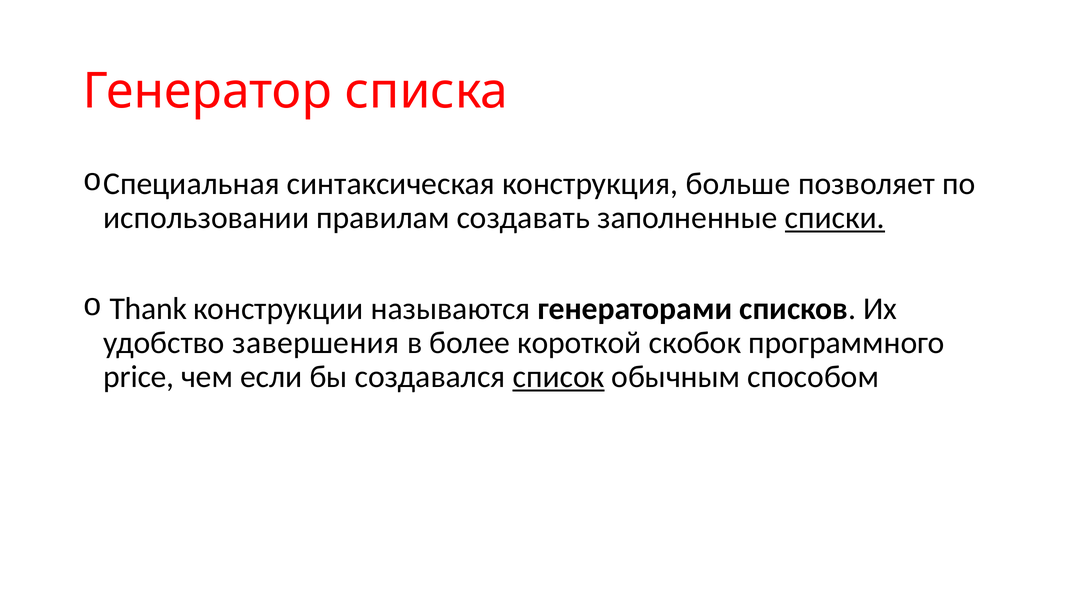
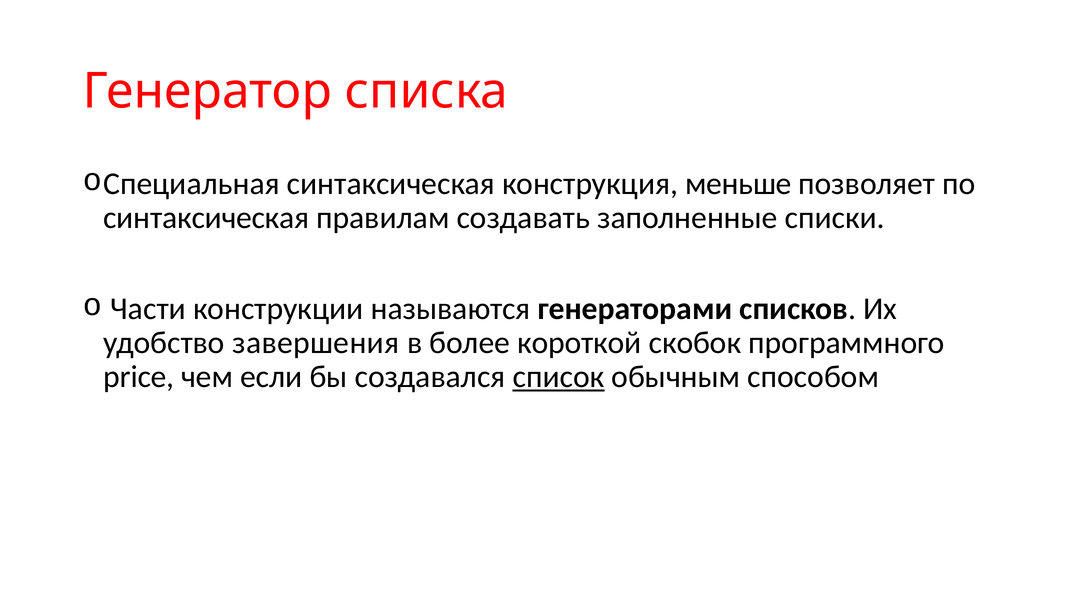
больше: больше -> меньше
использовании at (206, 218): использовании -> синтаксическая
списки underline: present -> none
Thank: Thank -> Части
